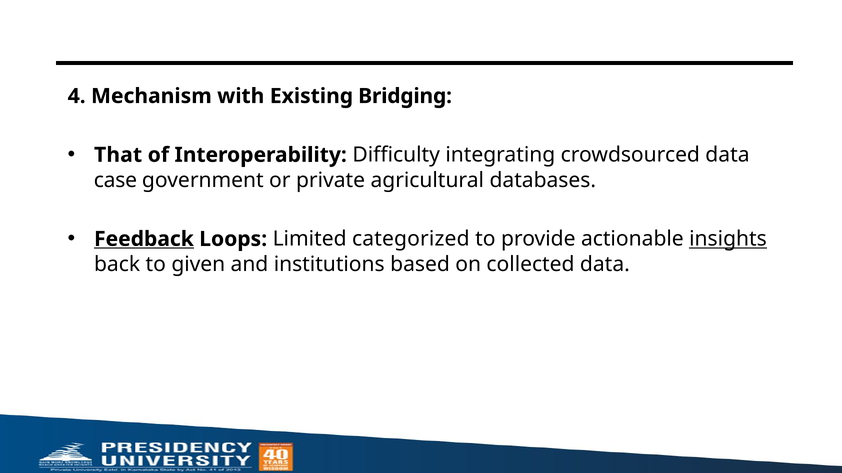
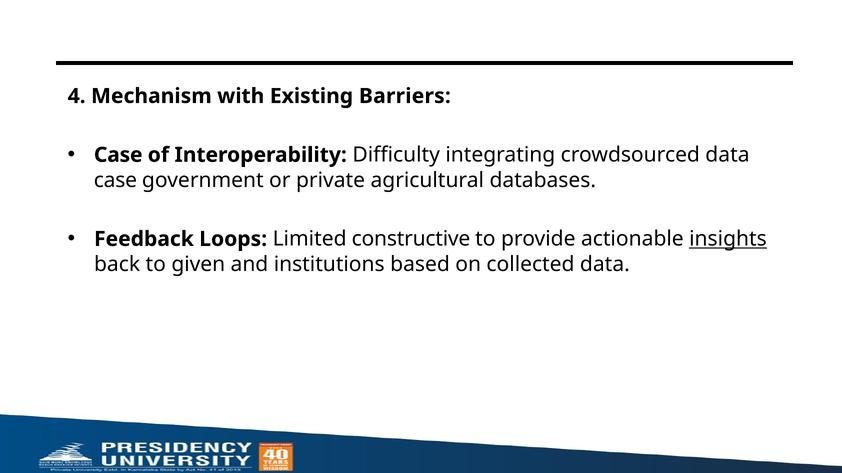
Bridging: Bridging -> Barriers
That at (118, 155): That -> Case
Feedback underline: present -> none
categorized: categorized -> constructive
